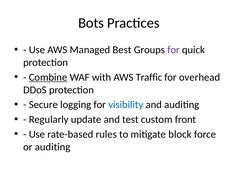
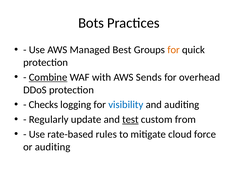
for at (174, 50) colour: purple -> orange
Traffic: Traffic -> Sends
Secure: Secure -> Checks
test underline: none -> present
front: front -> from
block: block -> cloud
